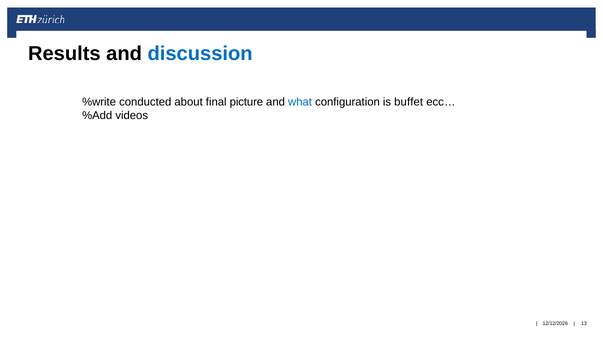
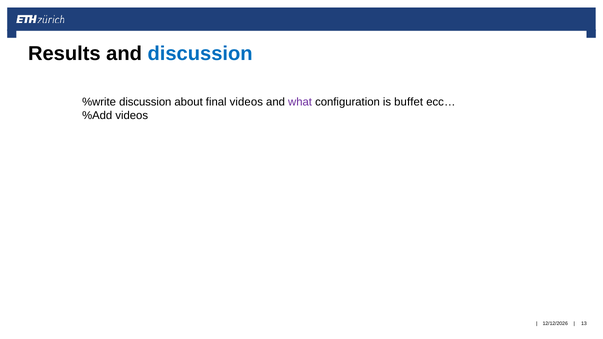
%write conducted: conducted -> discussion
final picture: picture -> videos
what colour: blue -> purple
